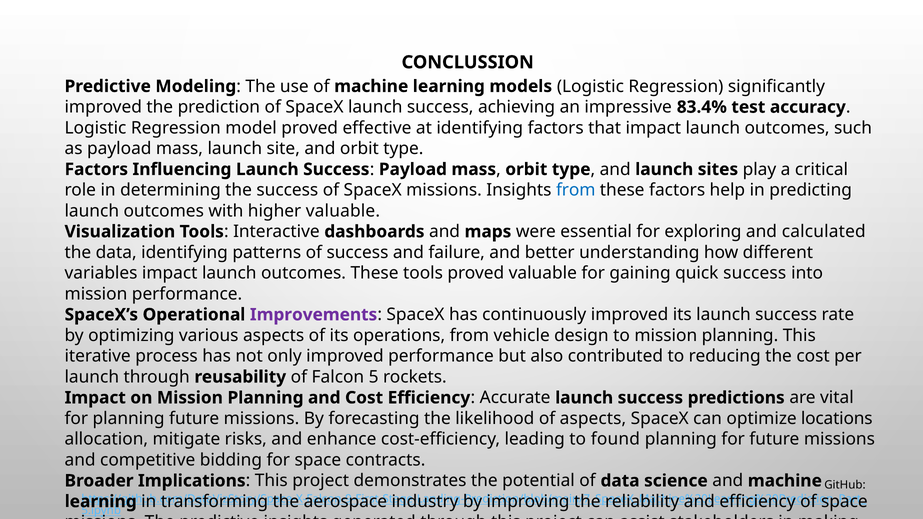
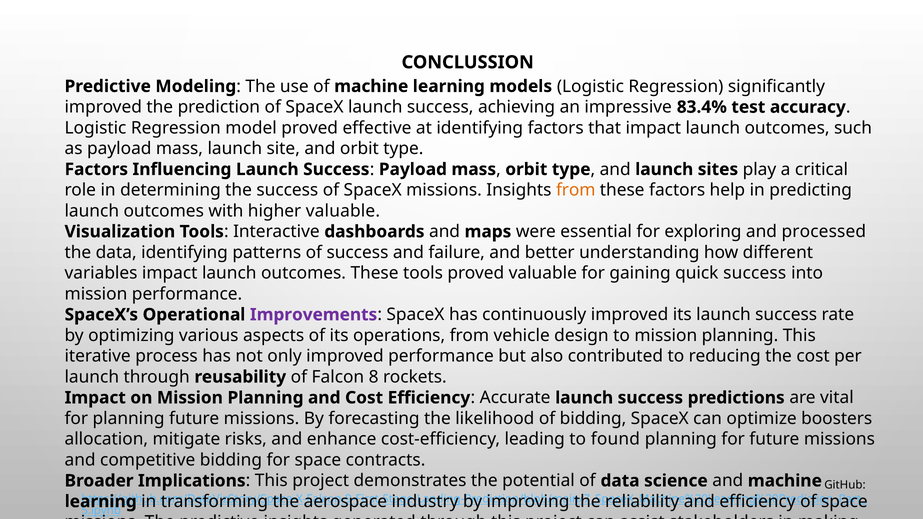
from at (576, 190) colour: blue -> orange
calculated: calculated -> processed
5: 5 -> 8
of aspects: aspects -> bidding
locations: locations -> boosters
